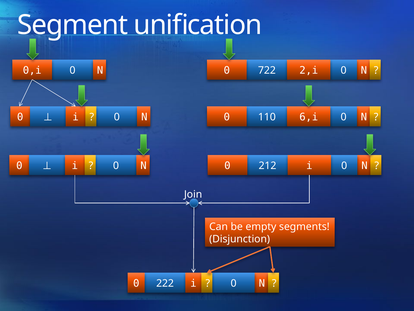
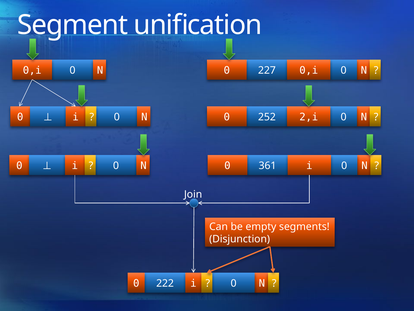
722: 722 -> 227
2,i at (309, 70): 2,i -> 0,i
110: 110 -> 252
6,i: 6,i -> 2,i
212: 212 -> 361
